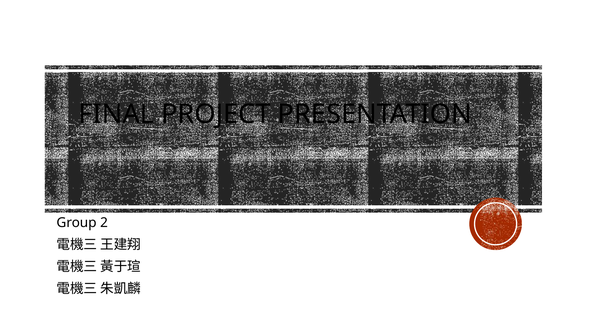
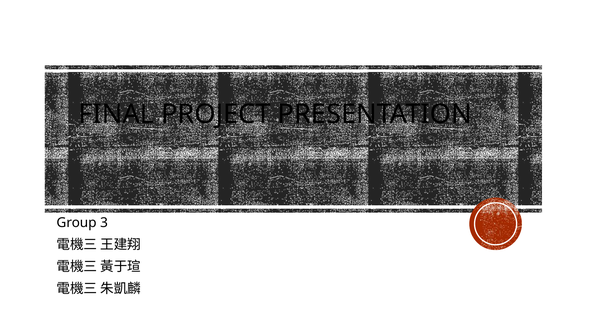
2: 2 -> 3
